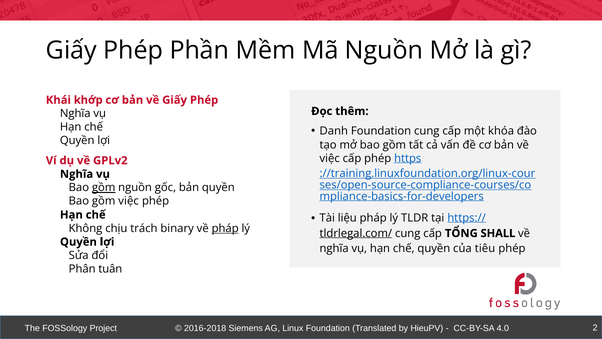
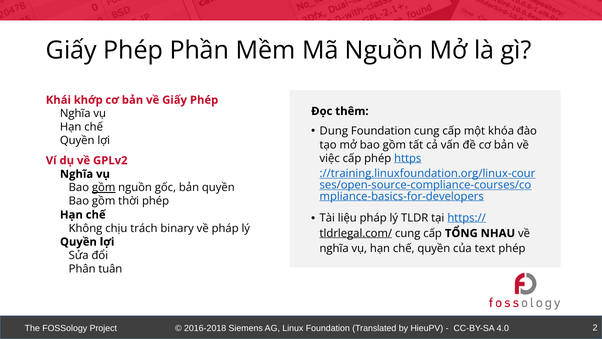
Danh: Danh -> Dung
gồm việc: việc -> thời
pháp at (225, 228) underline: present -> none
SHALL: SHALL -> NHAU
tiêu: tiêu -> text
